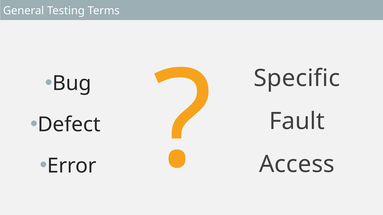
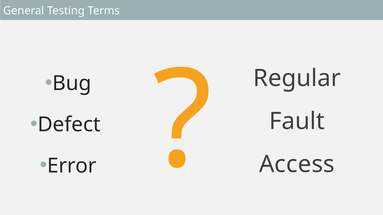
Specific: Specific -> Regular
